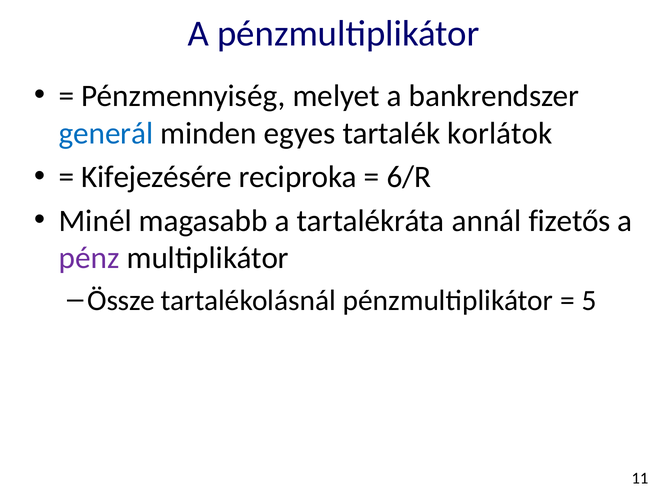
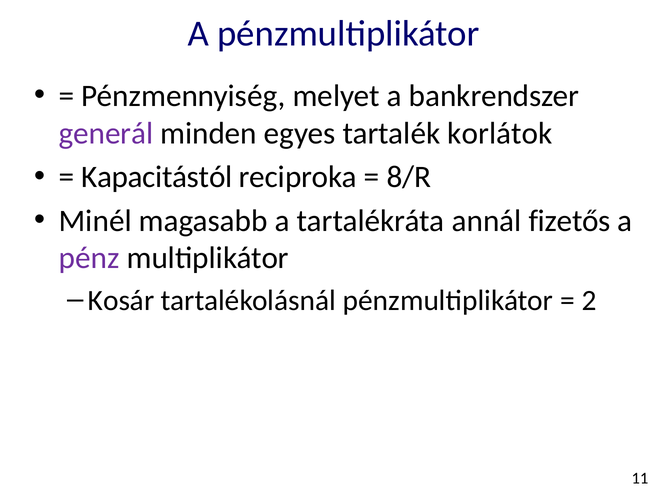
generál colour: blue -> purple
Kifejezésére: Kifejezésére -> Kapacitástól
6/R: 6/R -> 8/R
Össze: Össze -> Kosár
5: 5 -> 2
